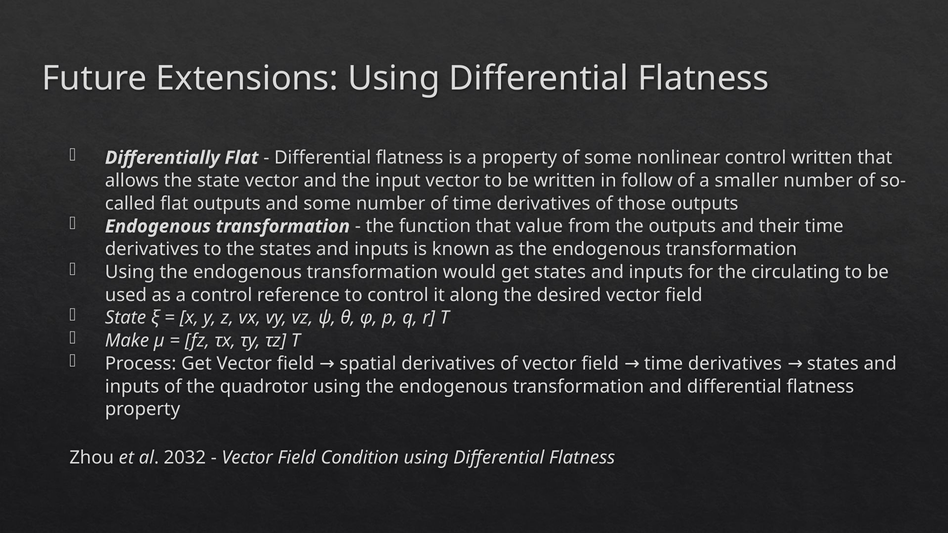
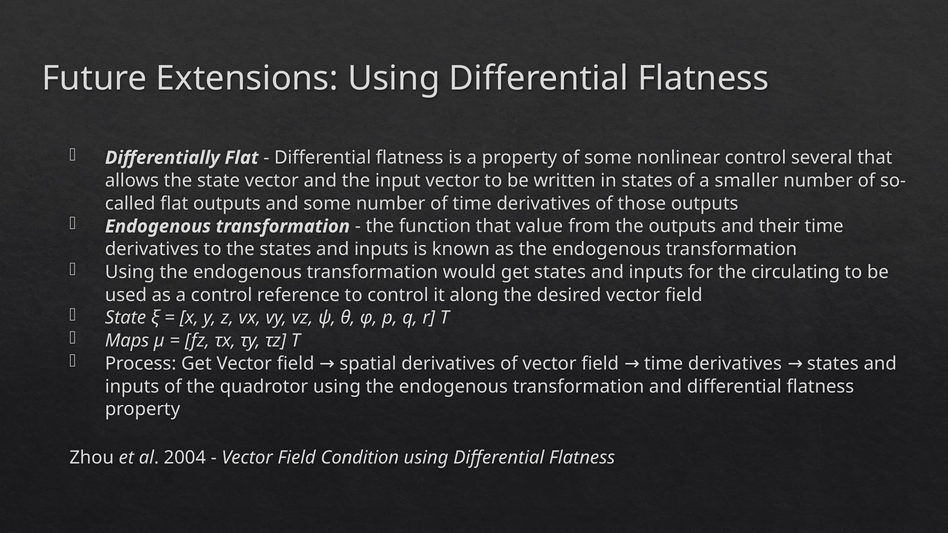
control written: written -> several
in follow: follow -> states
Make: Make -> Maps
2032: 2032 -> 2004
